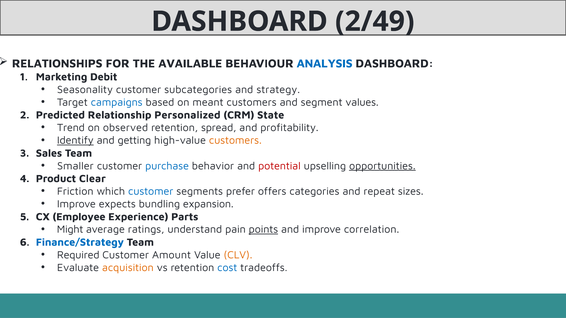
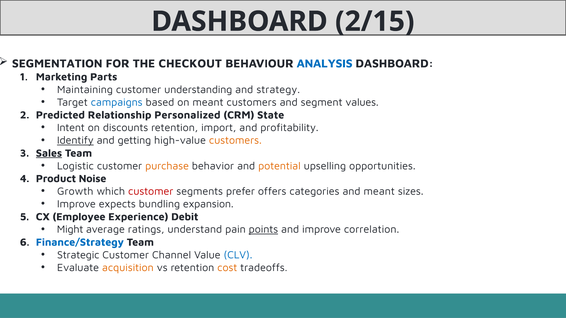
2/49: 2/49 -> 2/15
RELATIONSHIPS: RELATIONSHIPS -> SEGMENTATION
AVAILABLE: AVAILABLE -> CHECKOUT
Debit: Debit -> Parts
Seasonality: Seasonality -> Maintaining
subcategories: subcategories -> understanding
Trend: Trend -> Intent
observed: observed -> discounts
spread: spread -> import
Sales underline: none -> present
Smaller: Smaller -> Logistic
purchase colour: blue -> orange
potential colour: red -> orange
opportunities underline: present -> none
Clear: Clear -> Noise
Friction: Friction -> Growth
customer at (151, 192) colour: blue -> red
and repeat: repeat -> meant
Parts: Parts -> Debit
Required: Required -> Strategic
Amount: Amount -> Channel
CLV colour: orange -> blue
cost colour: blue -> orange
